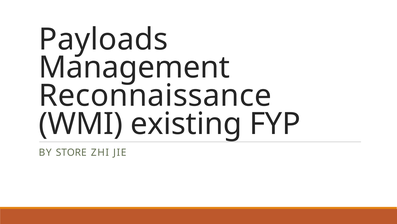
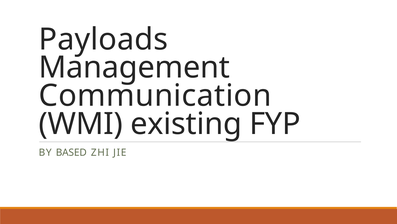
Reconnaissance: Reconnaissance -> Communication
STORE: STORE -> BASED
